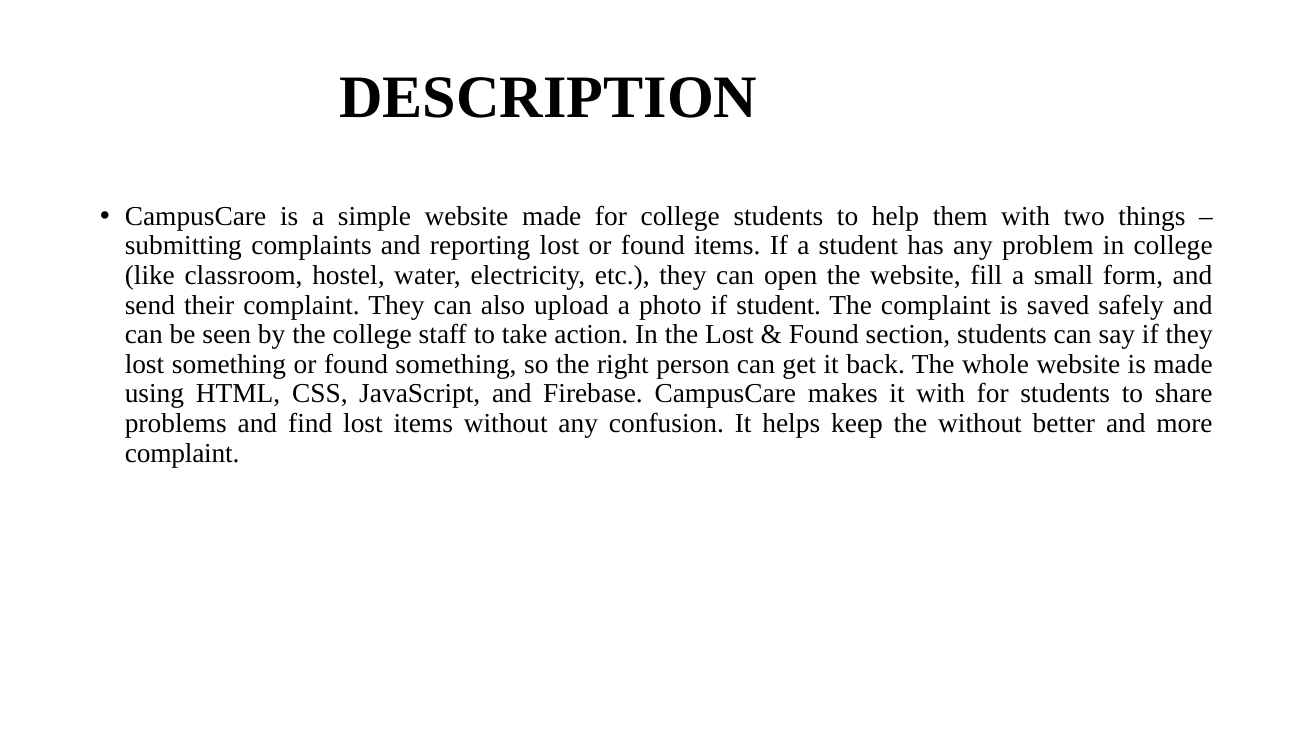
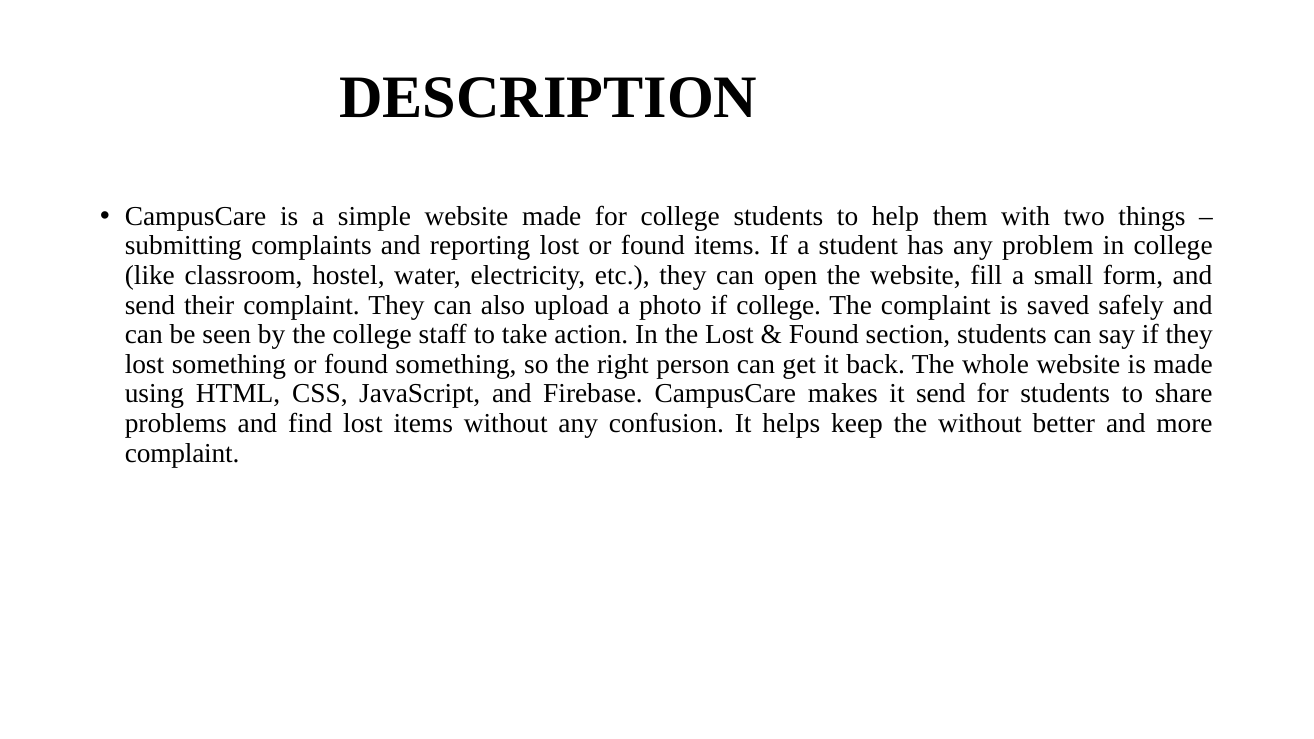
if student: student -> college
it with: with -> send
